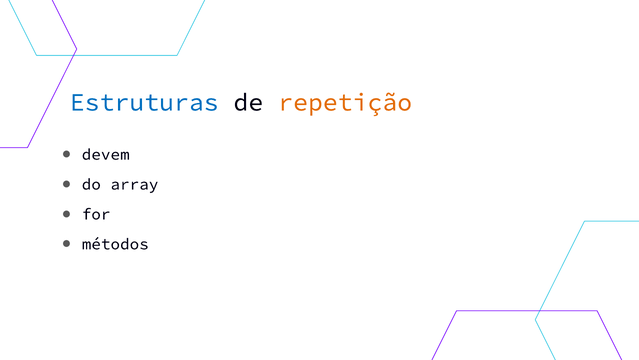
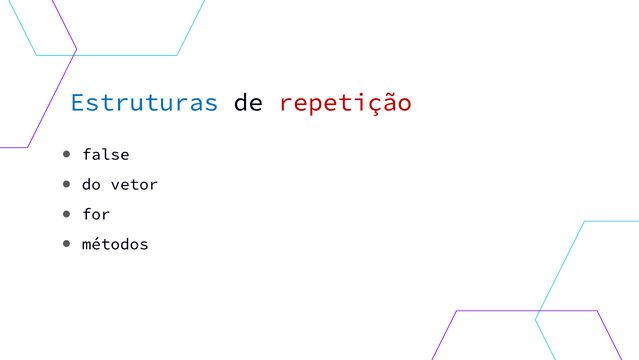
repetição colour: orange -> red
devem: devem -> false
array: array -> vetor
